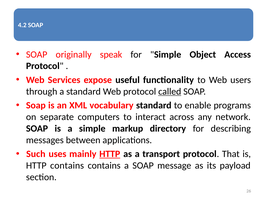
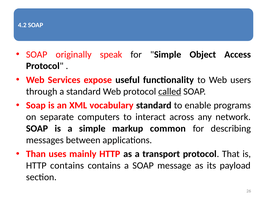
directory: directory -> common
Such: Such -> Than
HTTP at (110, 154) underline: present -> none
